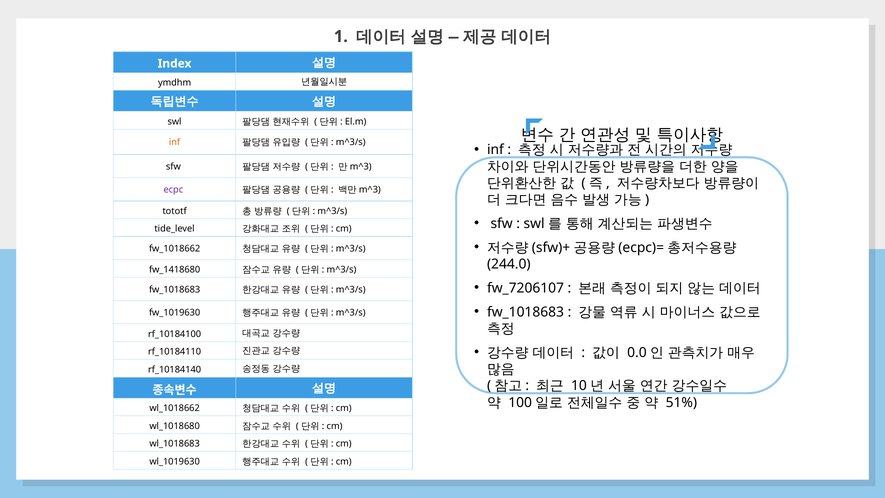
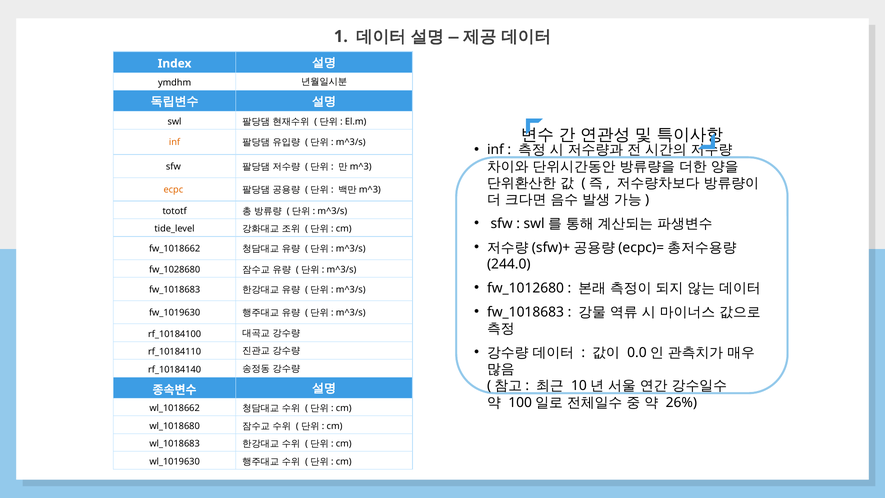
ecpc colour: purple -> orange
fw_1418680: fw_1418680 -> fw_1028680
fw_7206107: fw_7206107 -> fw_1012680
51%: 51% -> 26%
